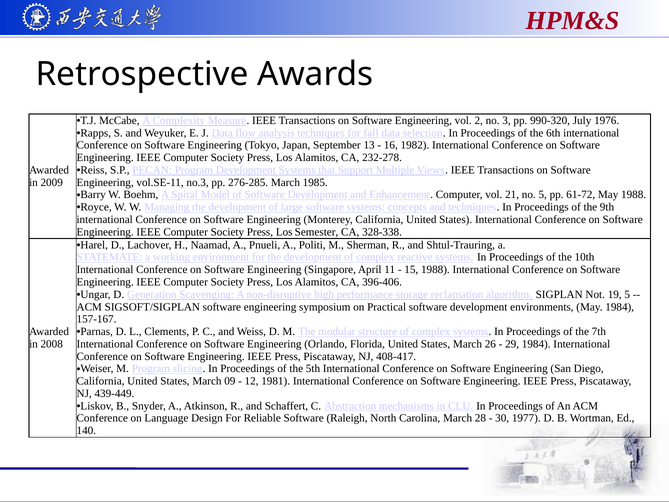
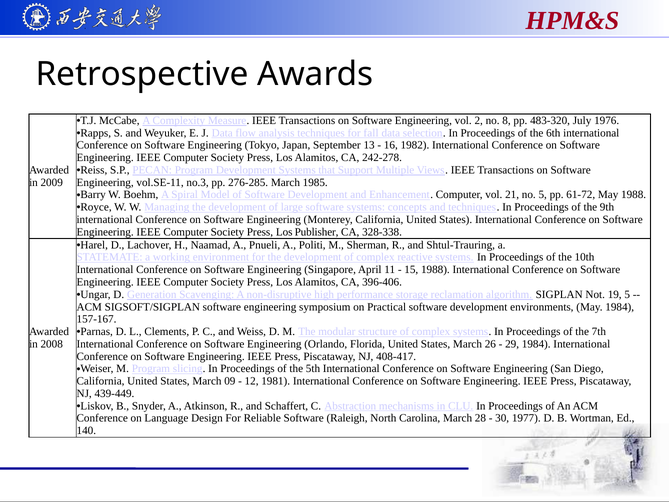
3: 3 -> 8
990-320: 990-320 -> 483-320
232-278: 232-278 -> 242-278
Semester: Semester -> Publisher
